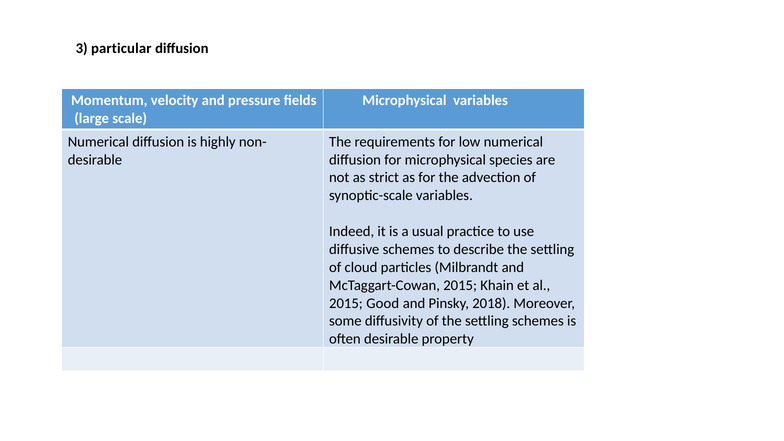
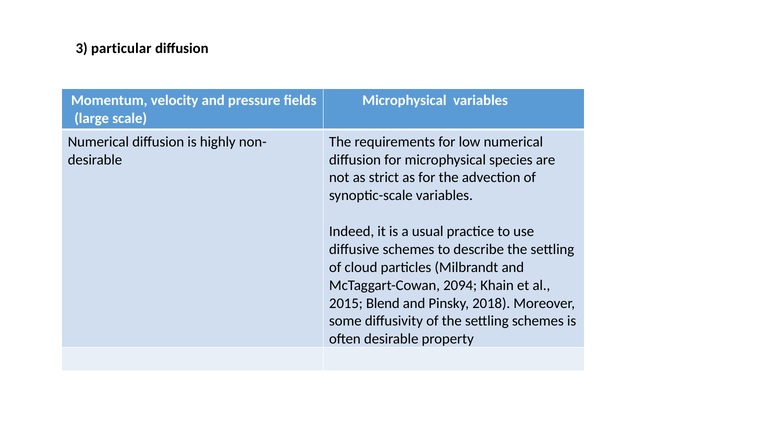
McTaggart-Cowan 2015: 2015 -> 2094
Good: Good -> Blend
